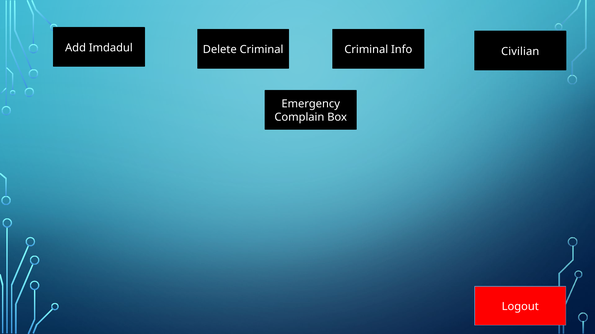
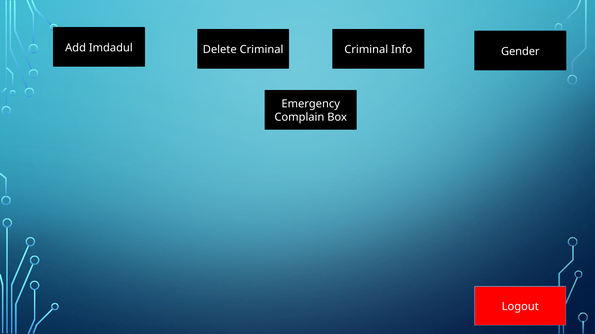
Civilian: Civilian -> Gender
